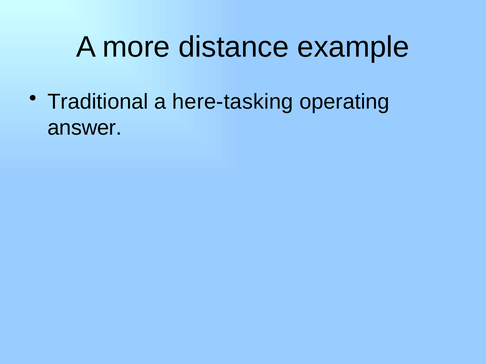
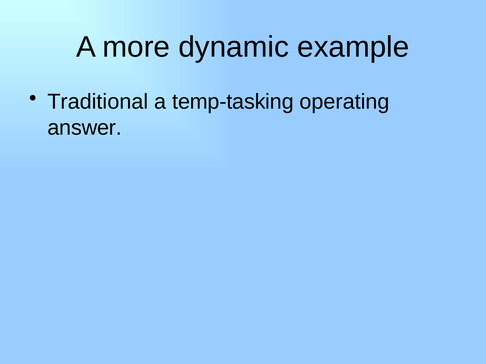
distance: distance -> dynamic
here-tasking: here-tasking -> temp-tasking
